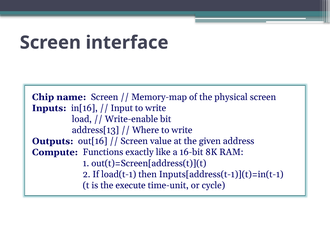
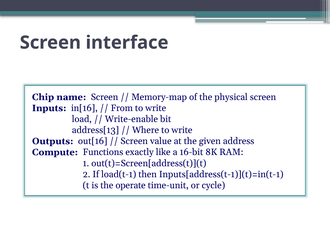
Input: Input -> From
execute: execute -> operate
